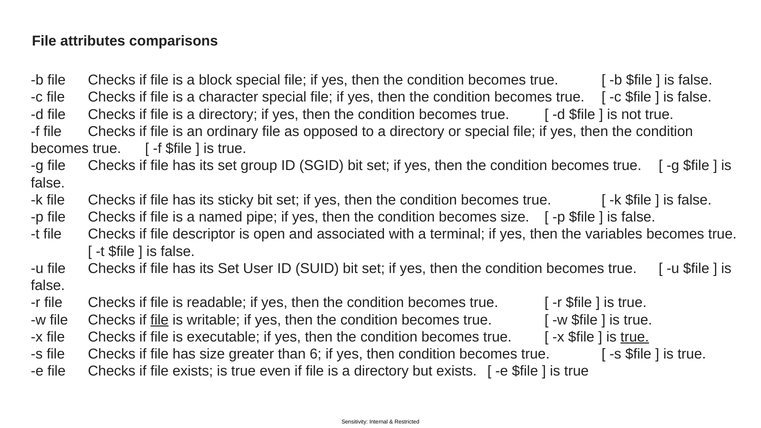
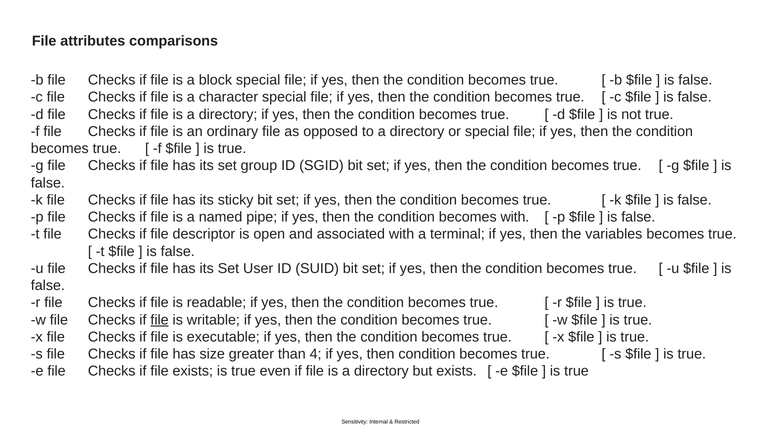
becomes size: size -> with
true at (635, 337) underline: present -> none
6: 6 -> 4
